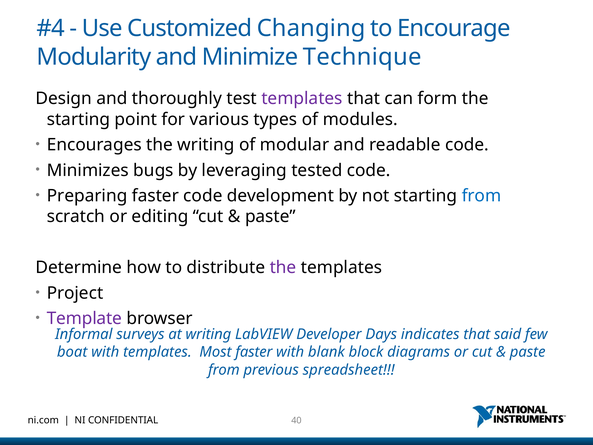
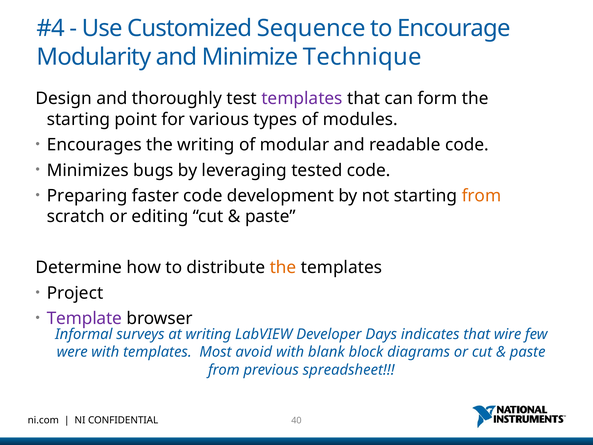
Changing: Changing -> Sequence
from at (481, 196) colour: blue -> orange
the at (283, 267) colour: purple -> orange
said: said -> wire
boat: boat -> were
Most faster: faster -> avoid
